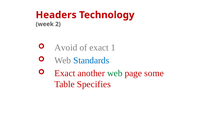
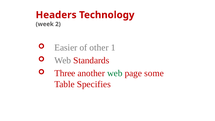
Avoid: Avoid -> Easier
of exact: exact -> other
Standards colour: blue -> red
Exact at (65, 73): Exact -> Three
